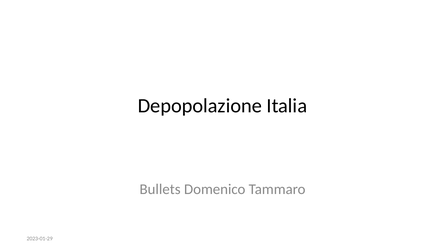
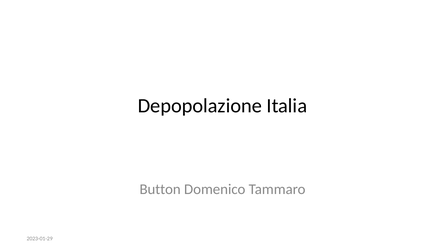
Bullets: Bullets -> Button
